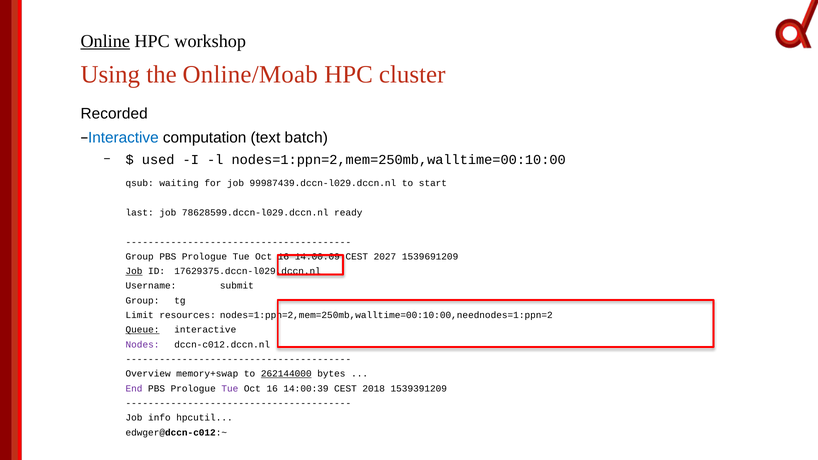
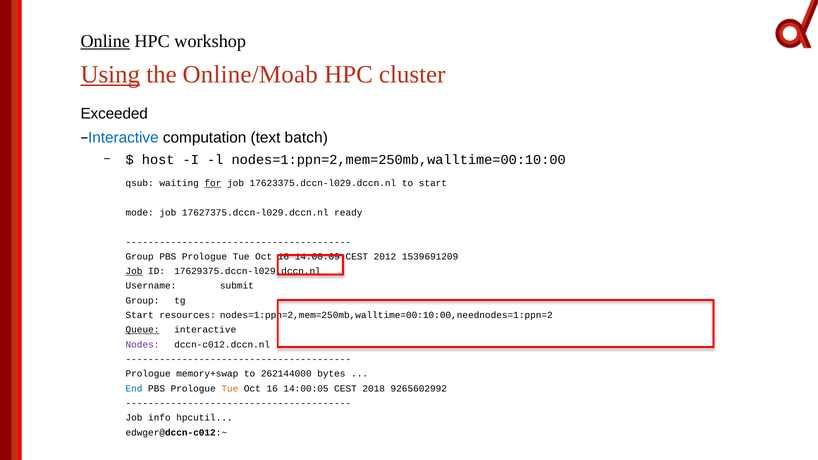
Using underline: none -> present
Recorded: Recorded -> Exceeded
used: used -> host
for underline: none -> present
99987439.dccn-l029.dccn.nl: 99987439.dccn-l029.dccn.nl -> 17623375.dccn-l029.dccn.nl
last: last -> mode
78628599.dccn-l029.dccn.nl: 78628599.dccn-l029.dccn.nl -> 17627375.dccn-l029.dccn.nl
2027: 2027 -> 2012
Limit at (140, 315): Limit -> Start
Overview at (148, 374): Overview -> Prologue
262144000 underline: present -> none
End colour: purple -> blue
Tue at (230, 389) colour: purple -> orange
14:00:39: 14:00:39 -> 14:00:05
1539391209: 1539391209 -> 9265602992
